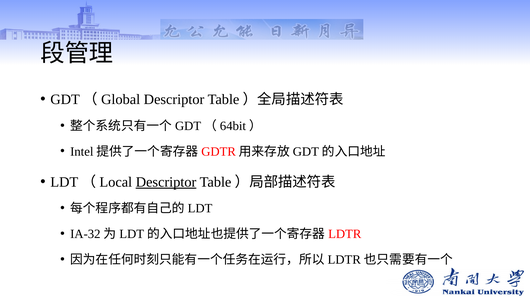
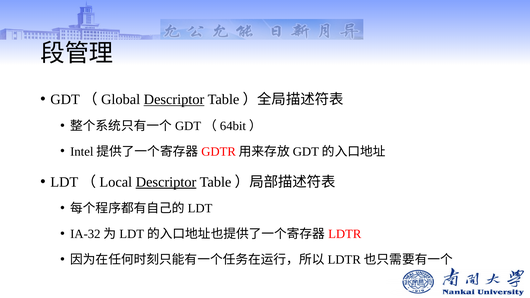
Descriptor at (174, 100) underline: none -> present
